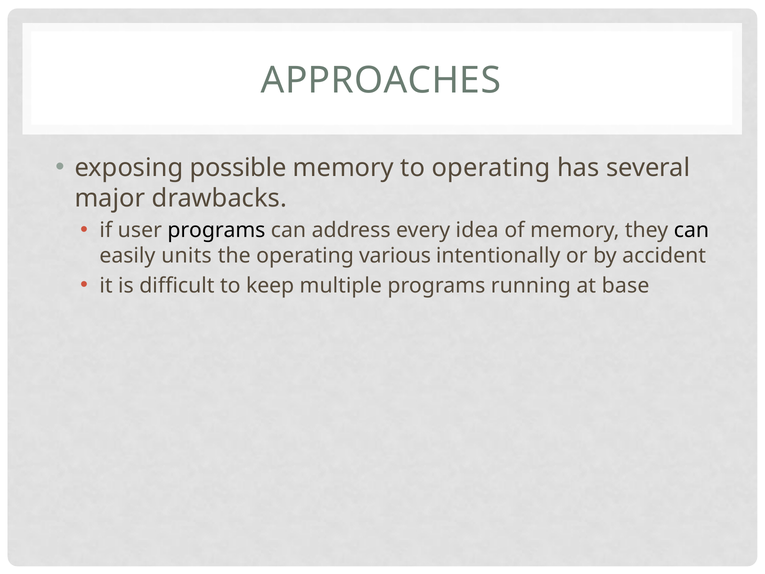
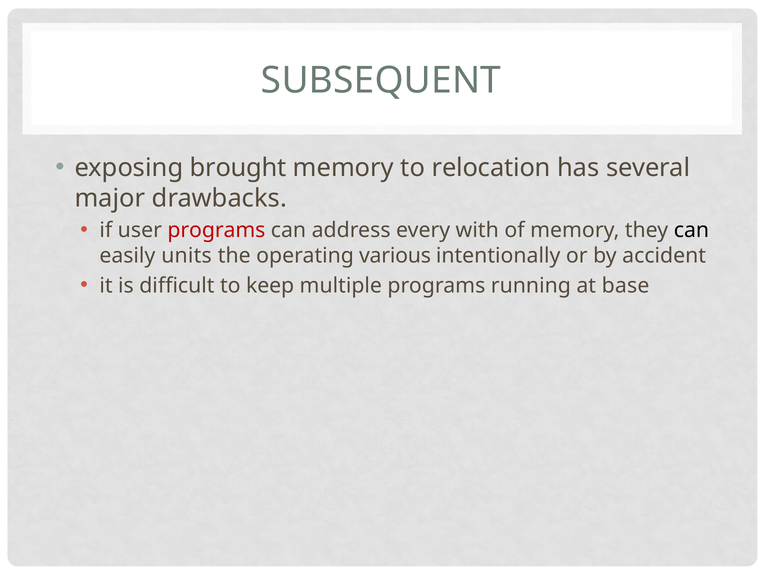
APPROACHES: APPROACHES -> SUBSEQUENT
possible: possible -> brought
to operating: operating -> relocation
programs at (216, 230) colour: black -> red
idea: idea -> with
